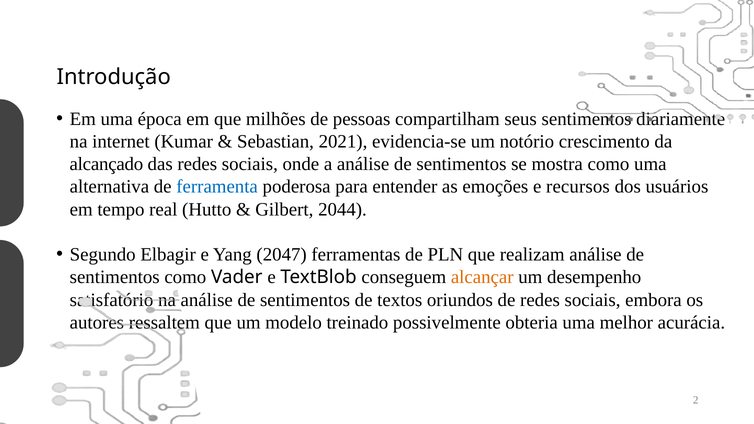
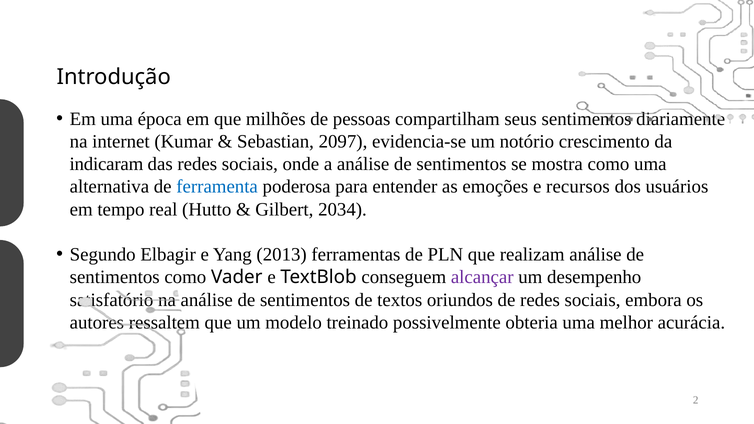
2021: 2021 -> 2097
alcançado: alcançado -> indicaram
2044: 2044 -> 2034
2047: 2047 -> 2013
alcançar colour: orange -> purple
